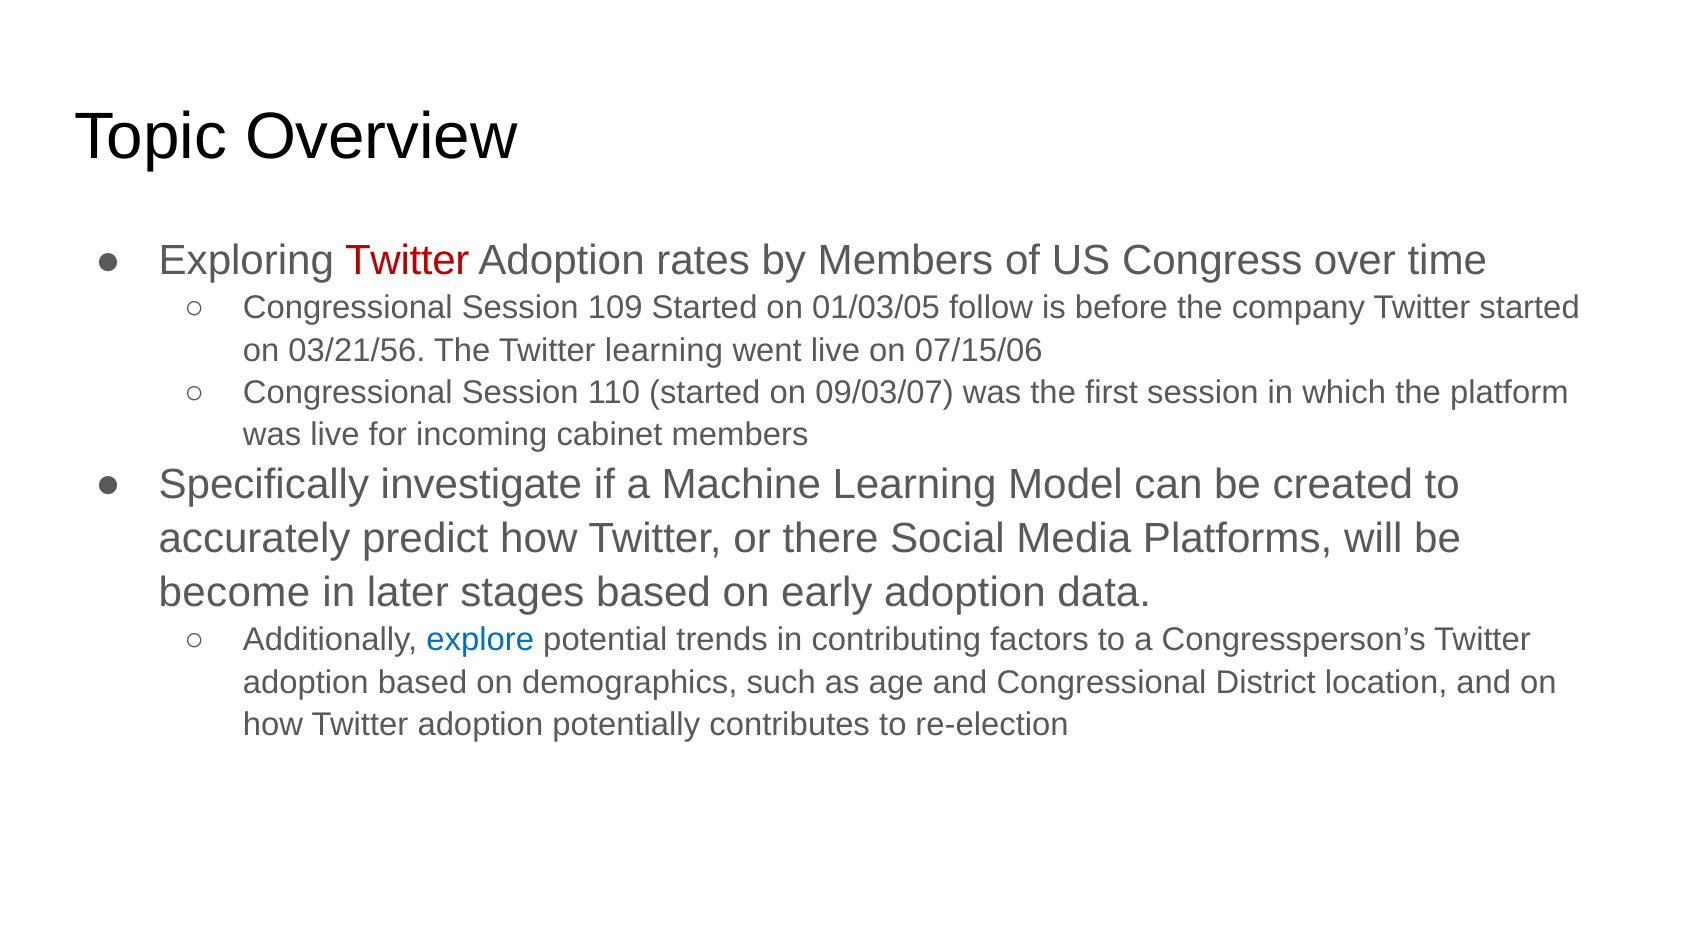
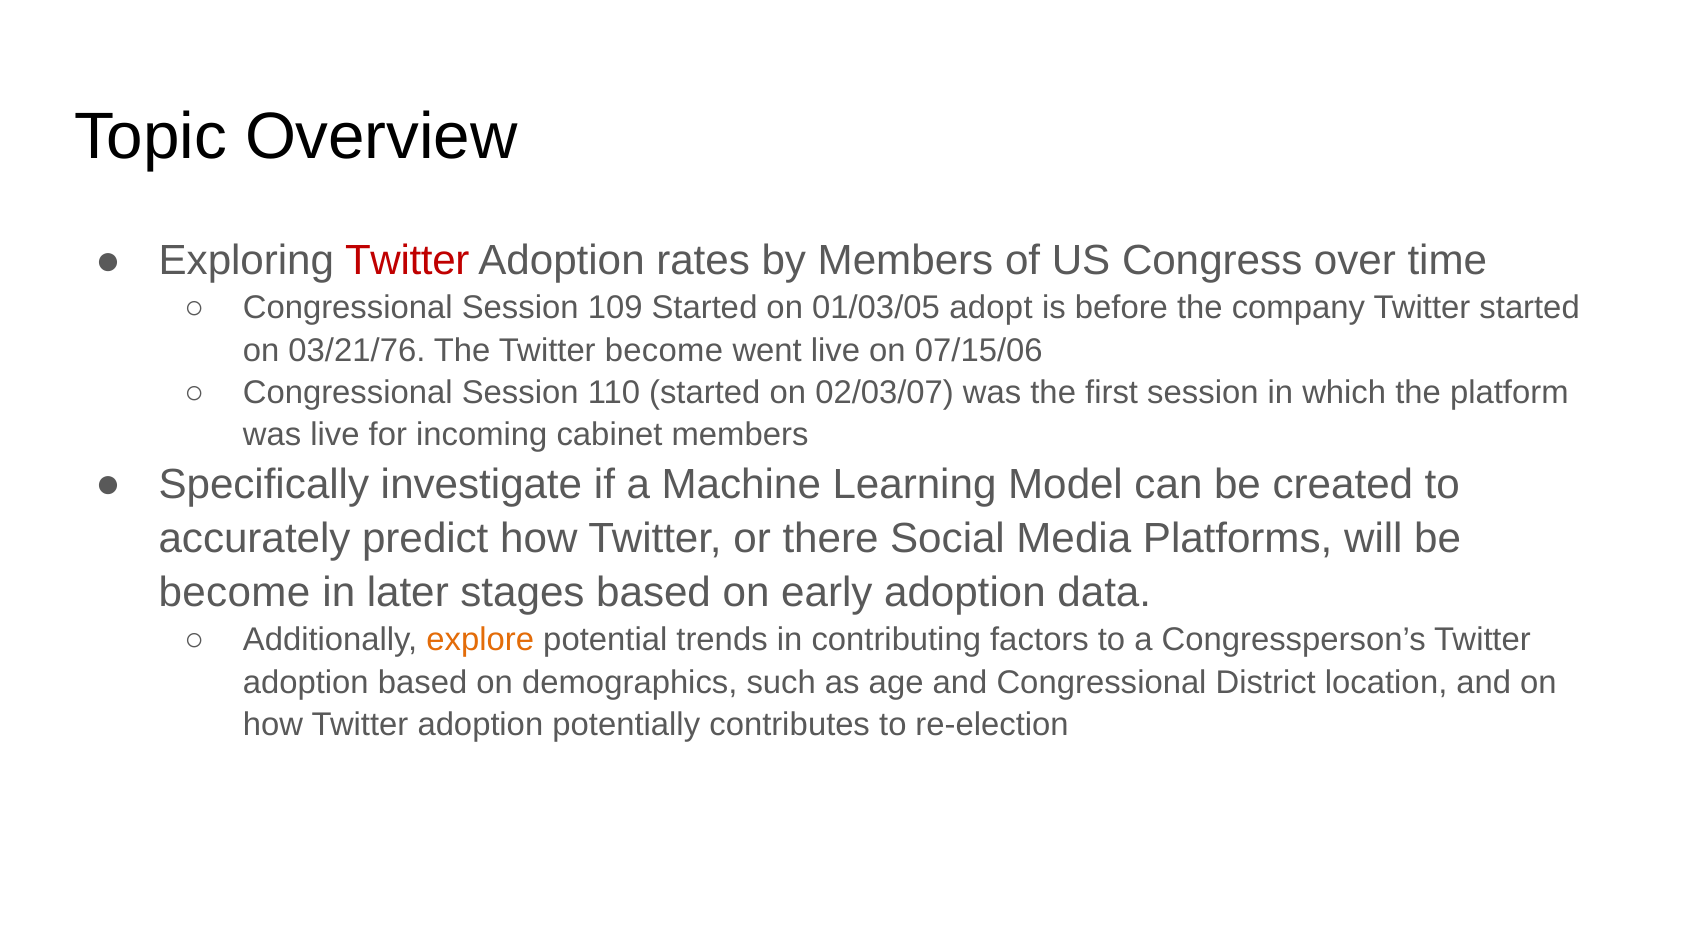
follow: follow -> adopt
03/21/56: 03/21/56 -> 03/21/76
Twitter learning: learning -> become
09/03/07: 09/03/07 -> 02/03/07
explore colour: blue -> orange
